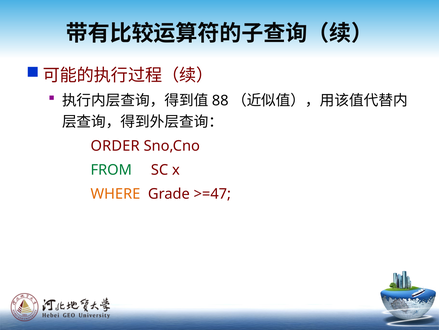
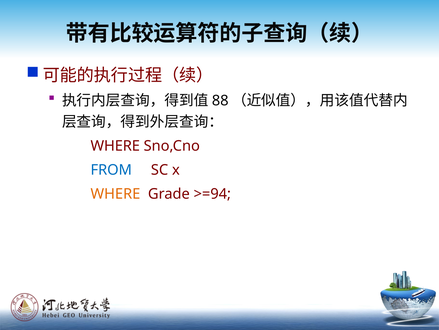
ORDER at (115, 146): ORDER -> WHERE
FROM colour: green -> blue
>=47: >=47 -> >=94
